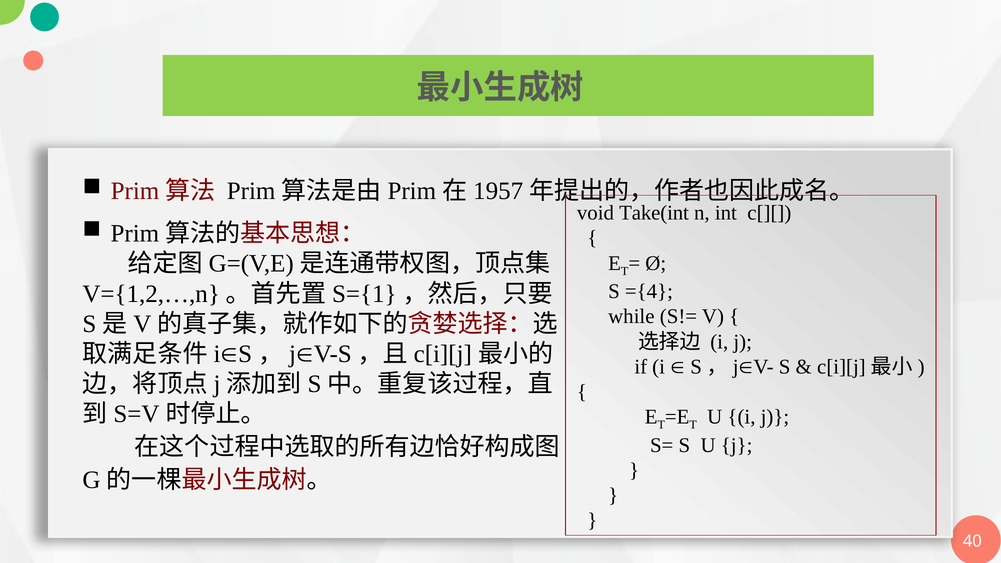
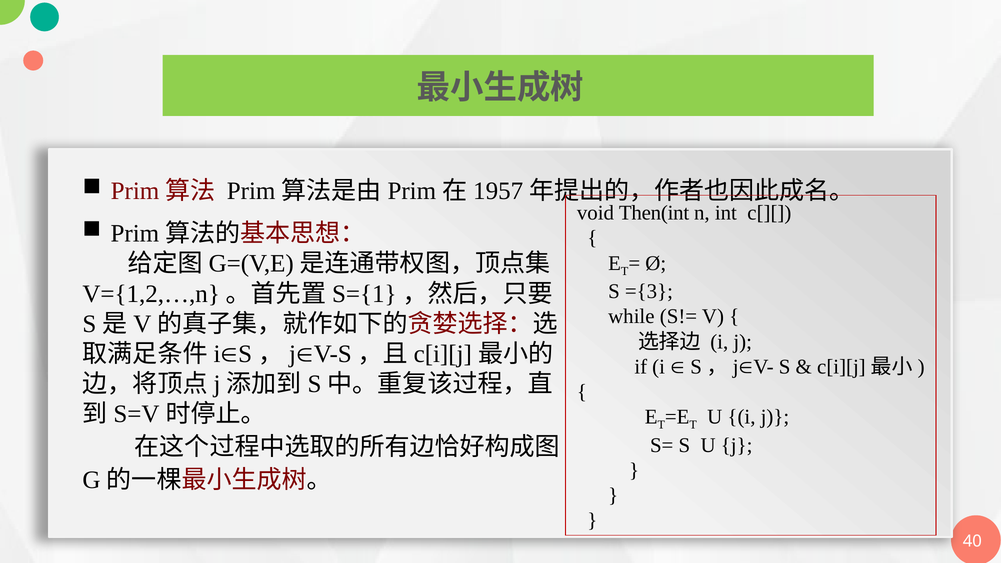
Take(int: Take(int -> Then(int
={4: ={4 -> ={3
